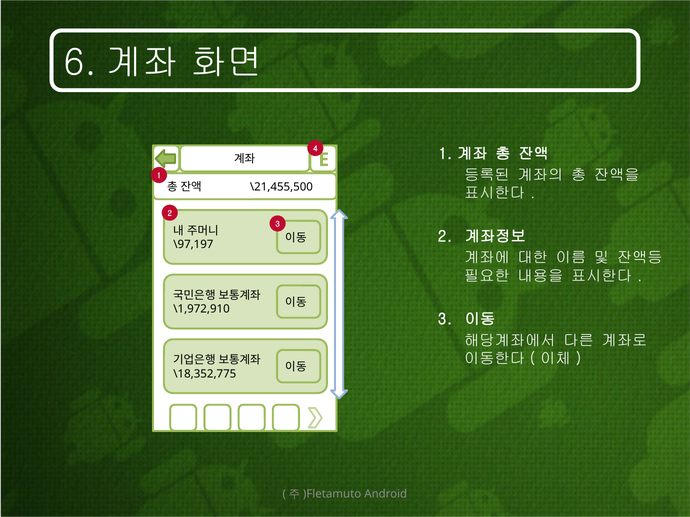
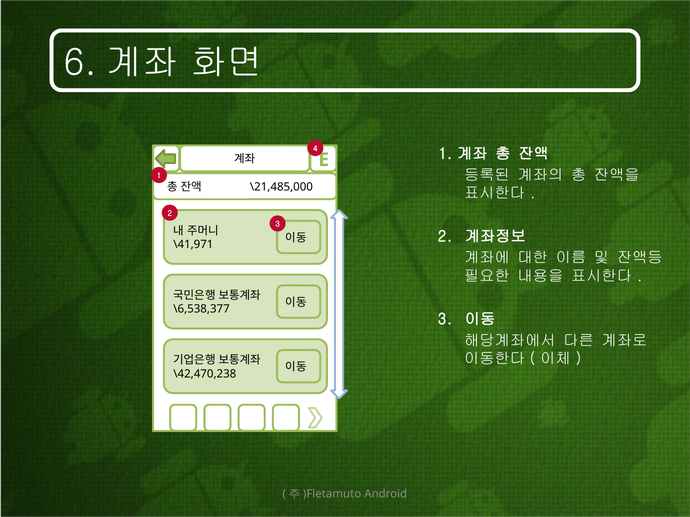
\21,455,500: \21,455,500 -> \21,485,000
\97,197: \97,197 -> \41,971
\1,972,910: \1,972,910 -> \6,538,377
\18,352,775: \18,352,775 -> \42,470,238
